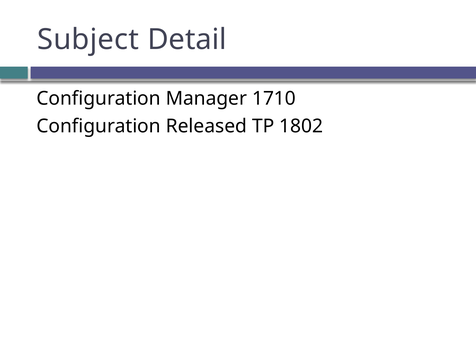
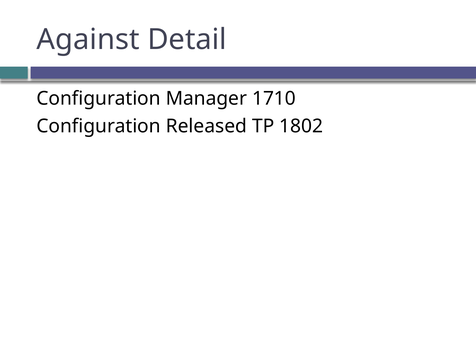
Subject: Subject -> Against
